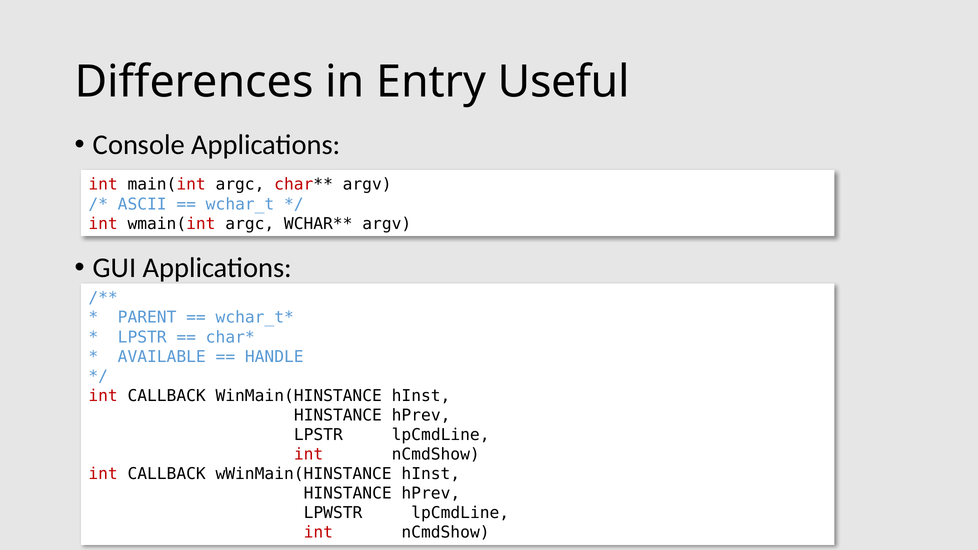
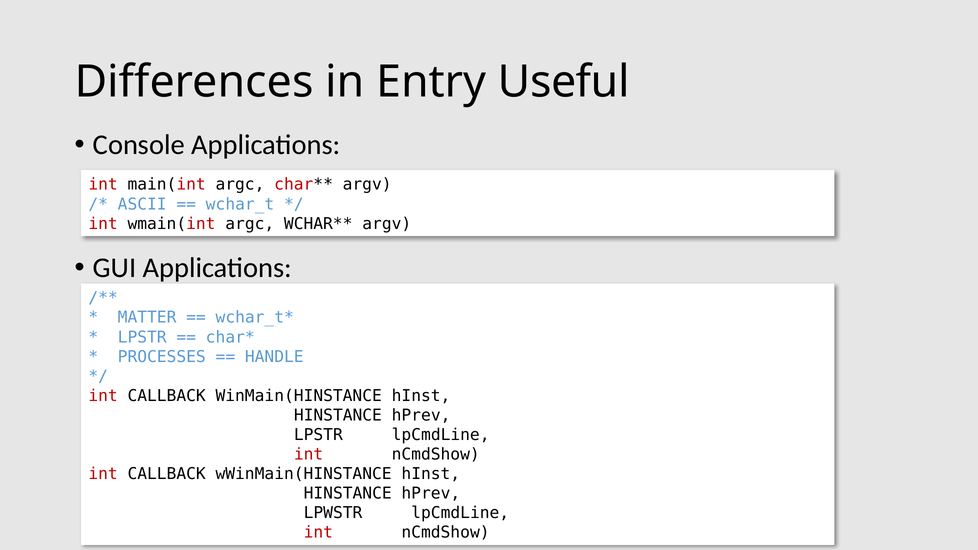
PARENT: PARENT -> MATTER
AVAILABLE: AVAILABLE -> PROCESSES
